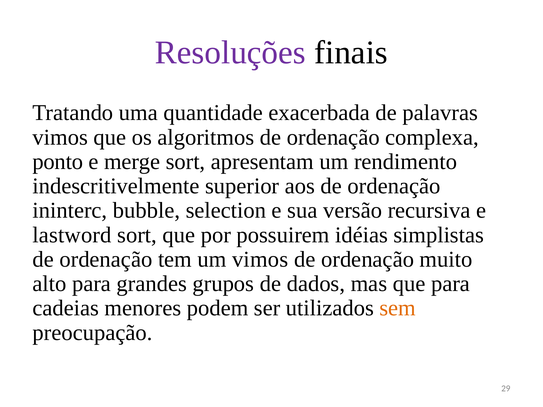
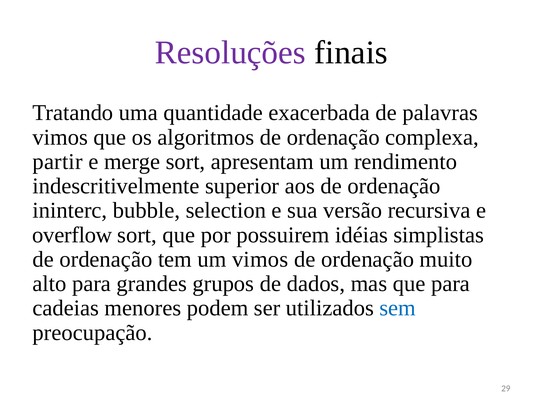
ponto: ponto -> partir
lastword: lastword -> overflow
sem colour: orange -> blue
